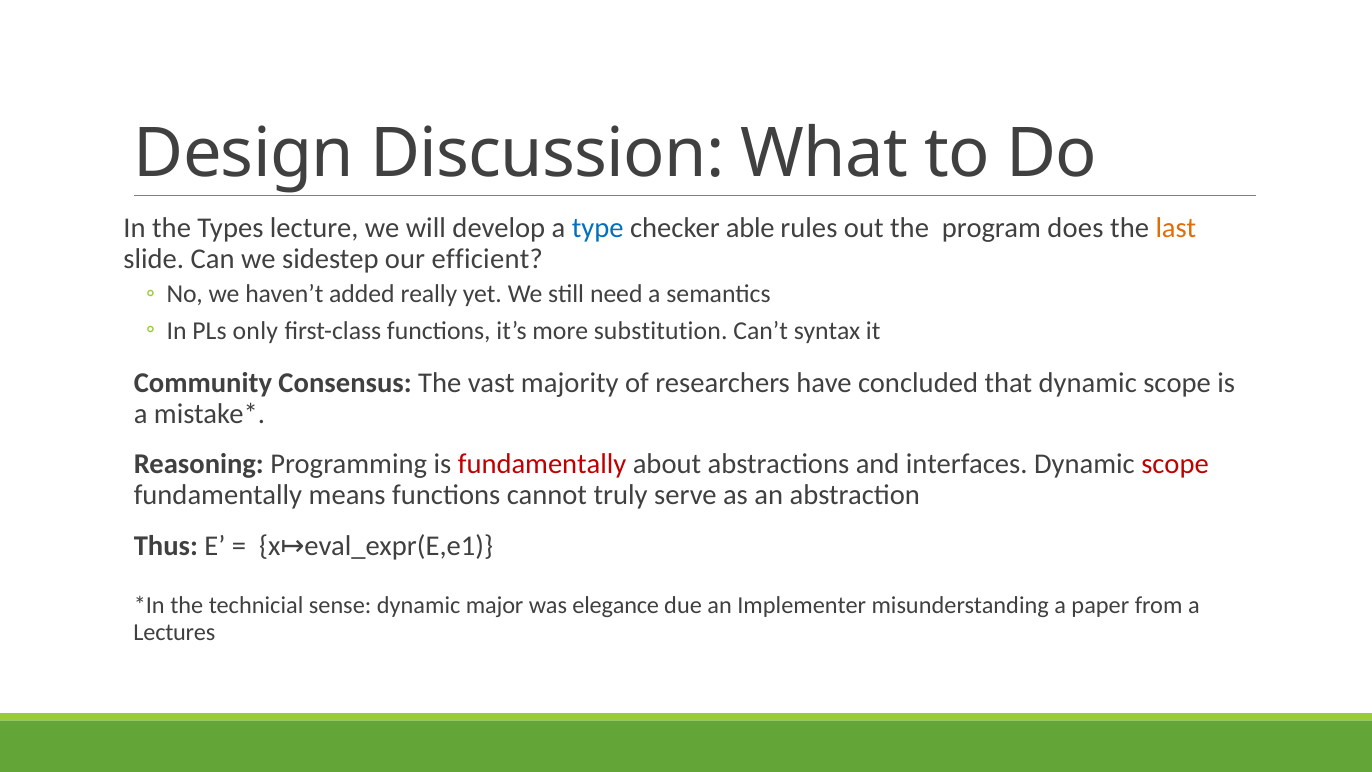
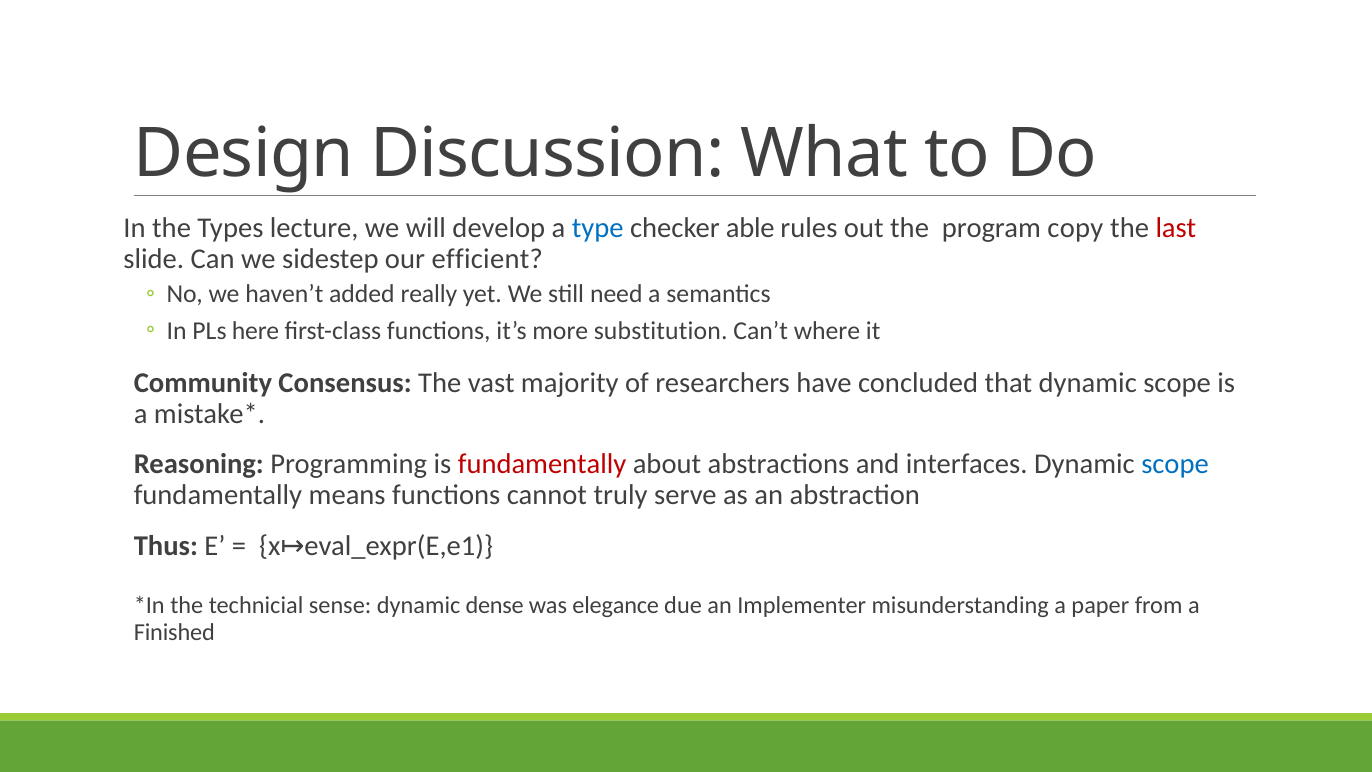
does: does -> copy
last colour: orange -> red
only: only -> here
syntax: syntax -> where
scope at (1175, 464) colour: red -> blue
major: major -> dense
Lectures: Lectures -> Finished
